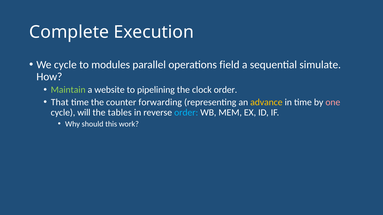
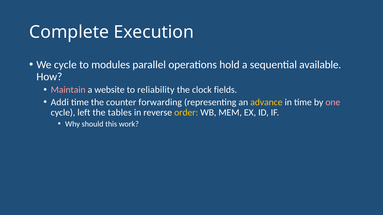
field: field -> hold
simulate: simulate -> available
Maintain colour: light green -> pink
pipelining: pipelining -> reliability
clock order: order -> fields
That: That -> Addi
will: will -> left
order at (186, 113) colour: light blue -> yellow
